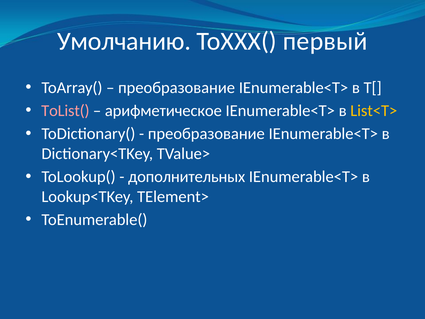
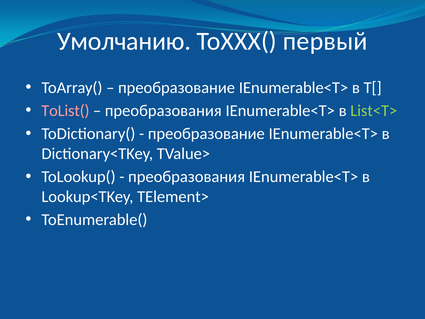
арифметическое at (163, 111): арифметическое -> преобразования
List<T> colour: yellow -> light green
дополнительных at (187, 177): дополнительных -> преобразования
